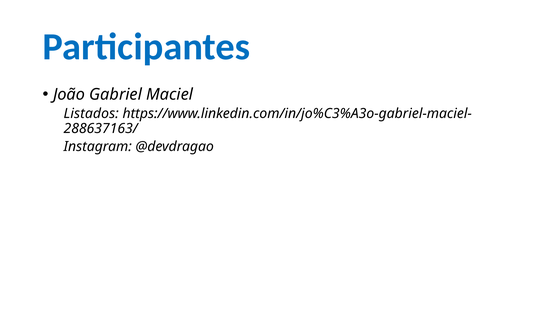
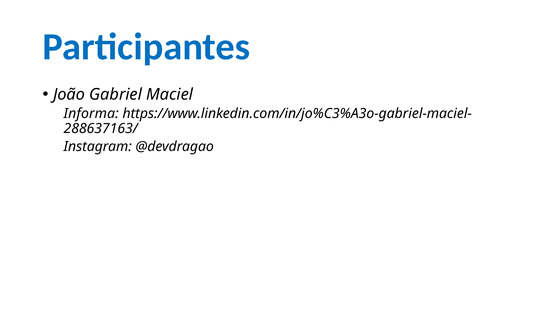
Listados: Listados -> Informa
